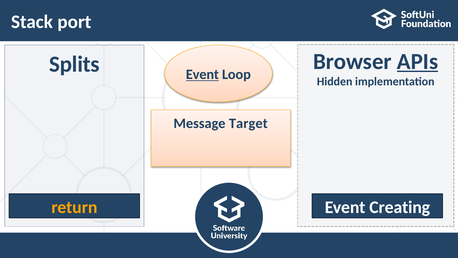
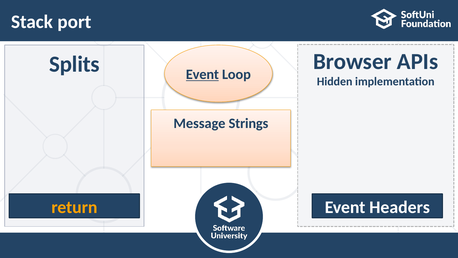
APIs underline: present -> none
Target: Target -> Strings
Creating: Creating -> Headers
